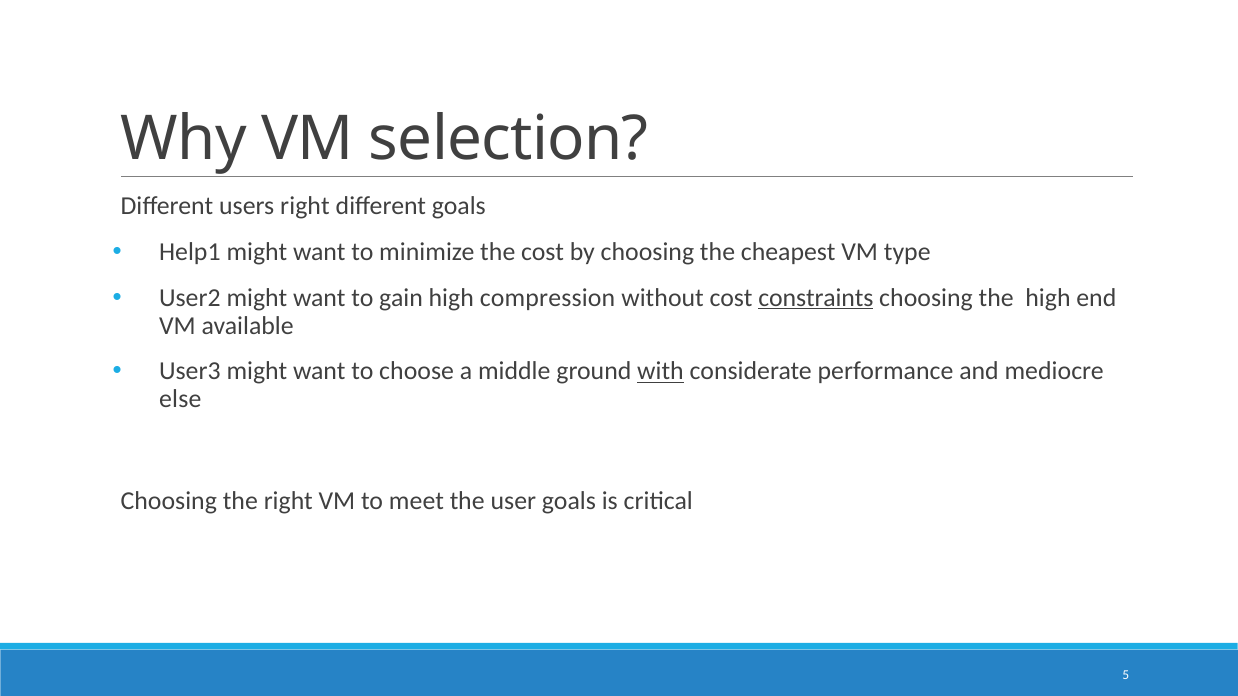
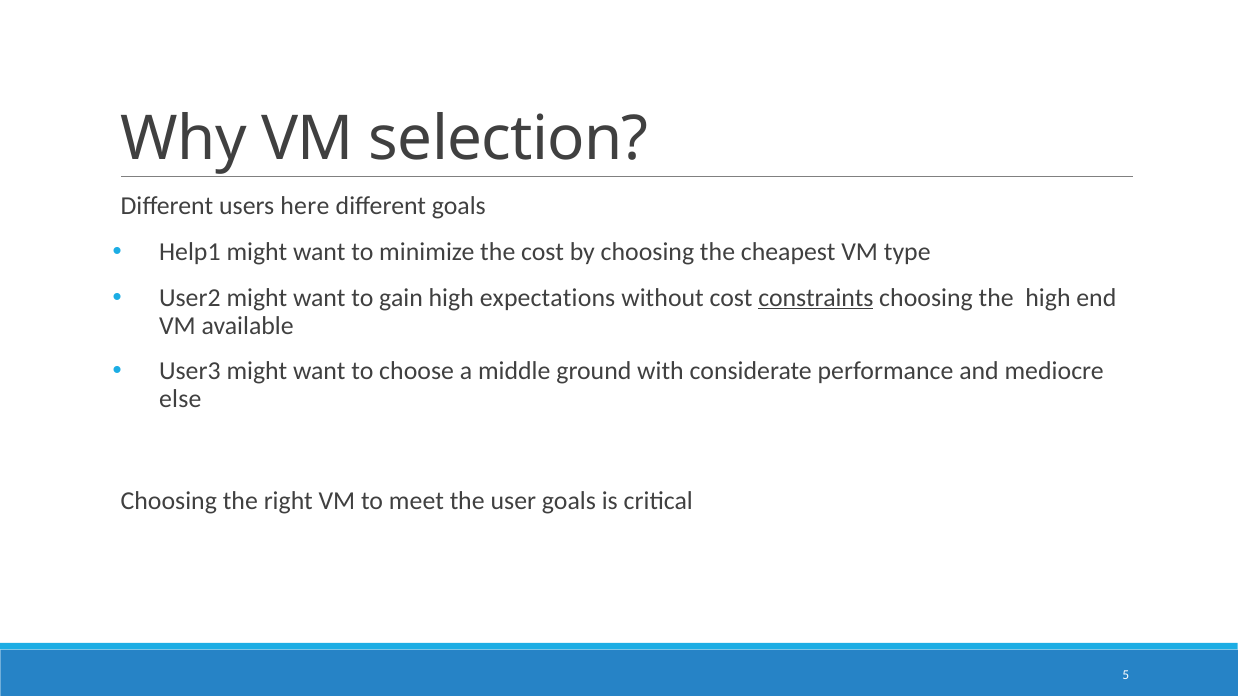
users right: right -> here
compression: compression -> expectations
with underline: present -> none
